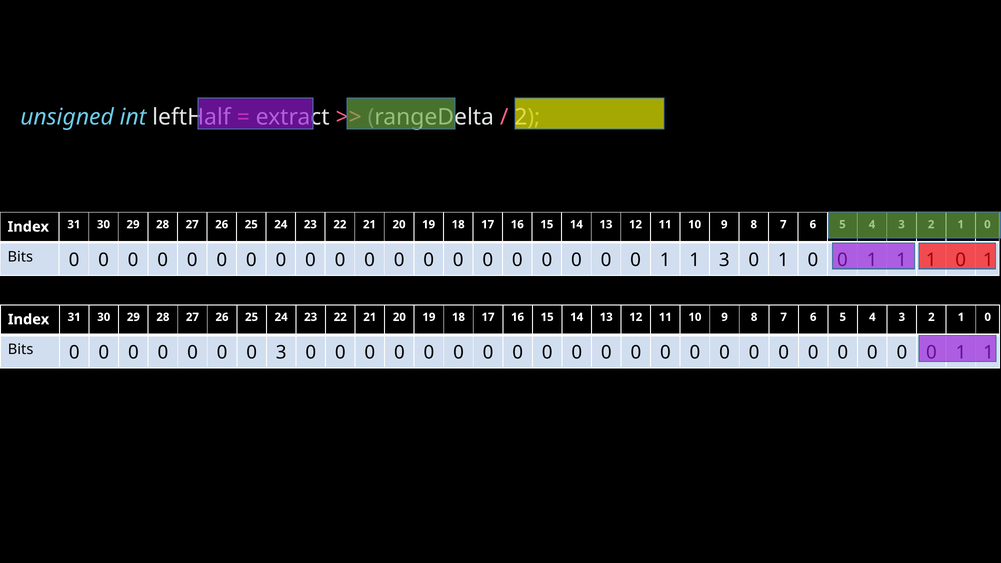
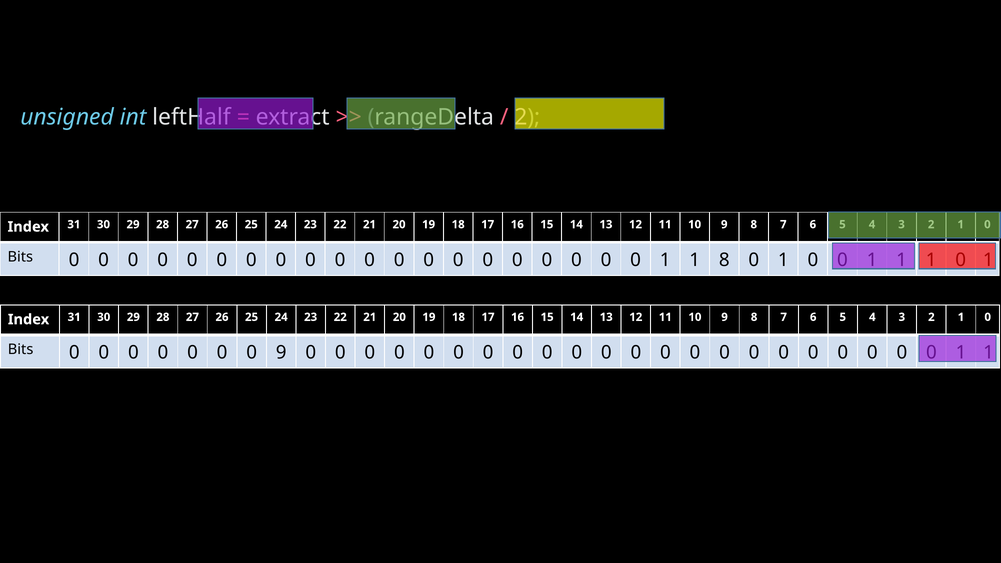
1 3: 3 -> 8
0 3: 3 -> 9
